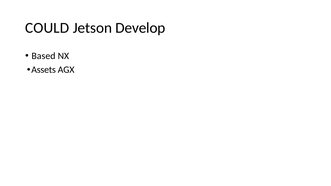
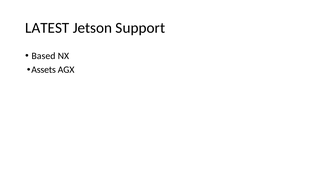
COULD: COULD -> LATEST
Develop: Develop -> Support
